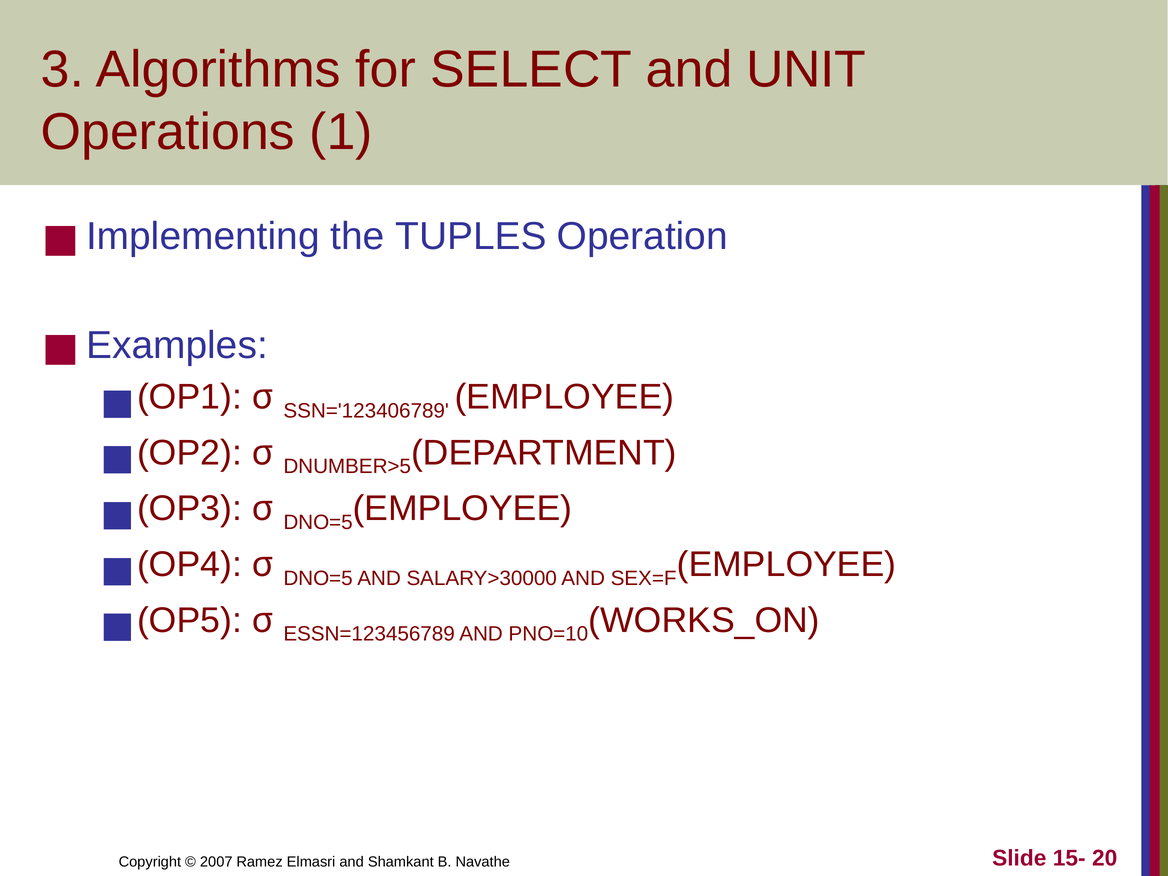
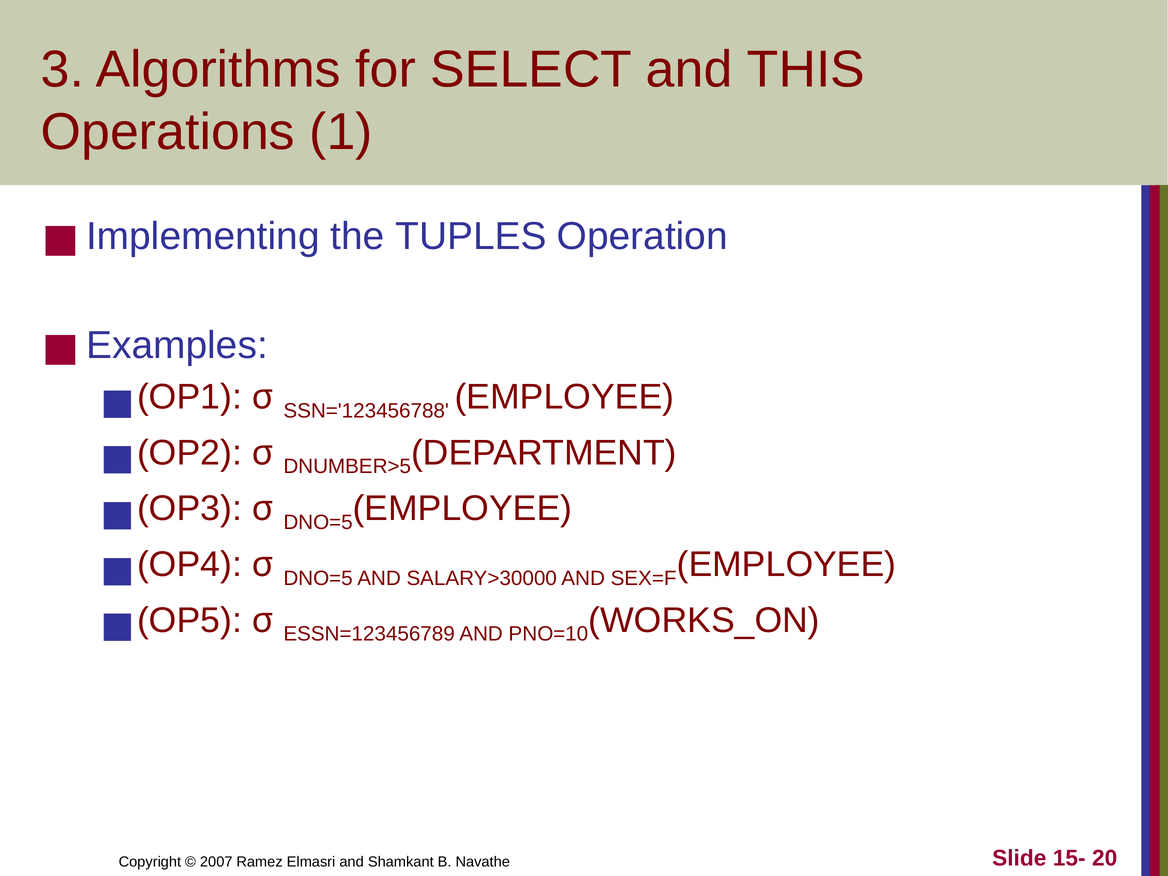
UNIT: UNIT -> THIS
SSN='123406789: SSN='123406789 -> SSN='123456788
